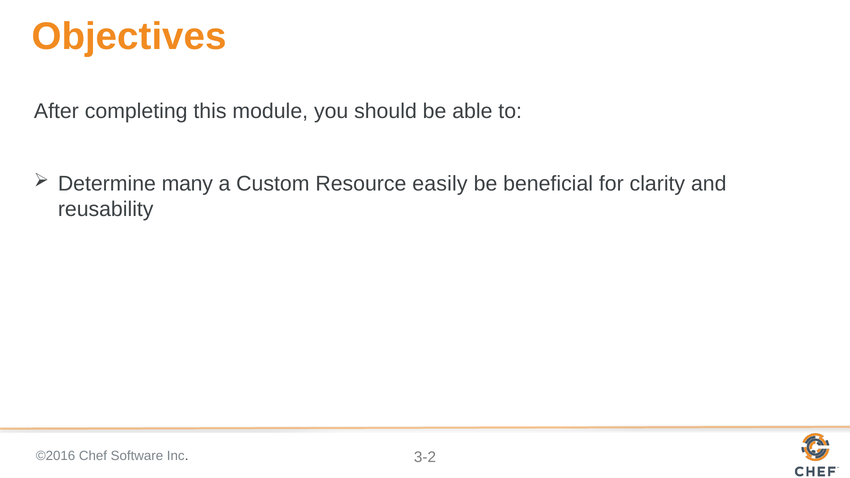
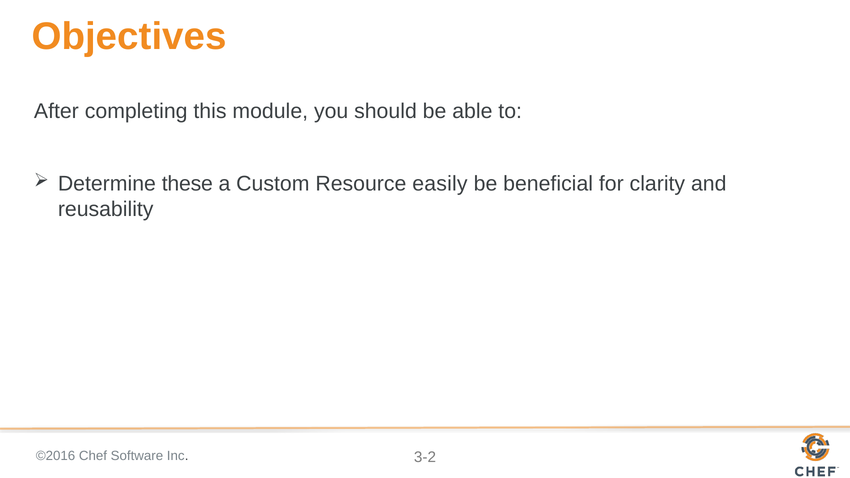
many: many -> these
